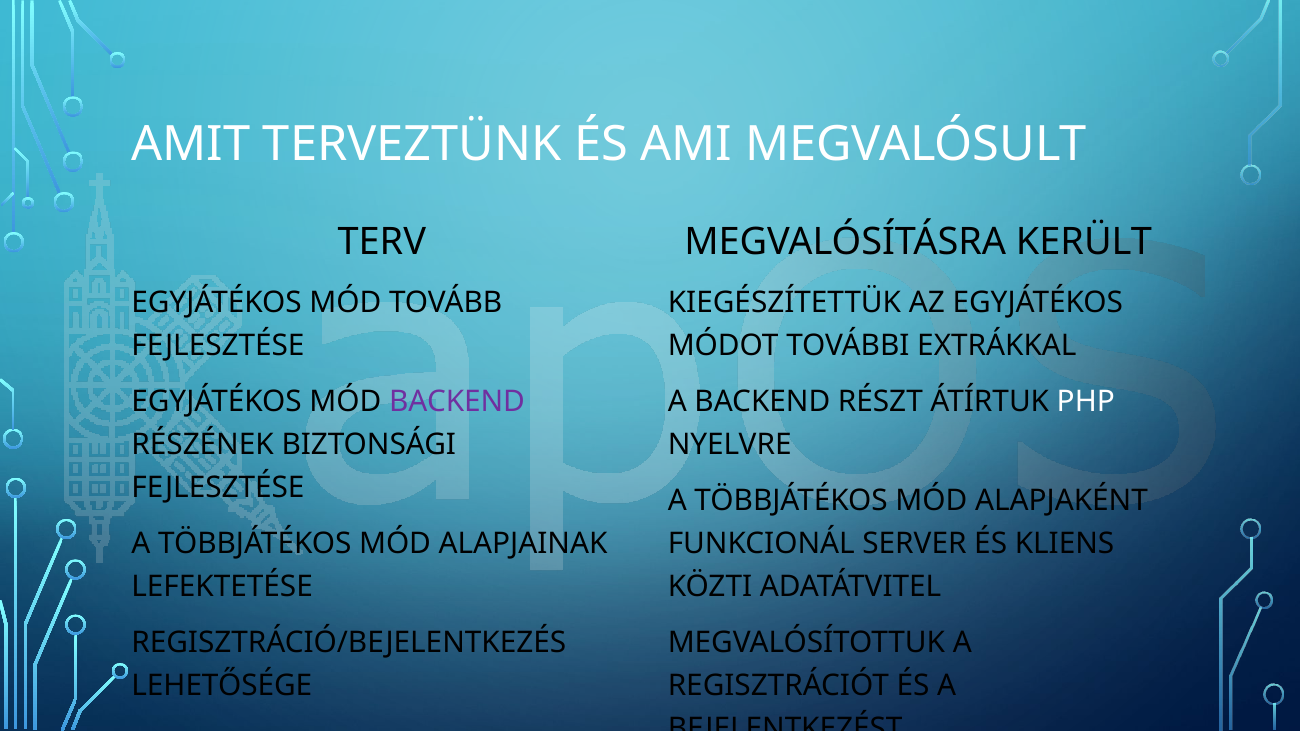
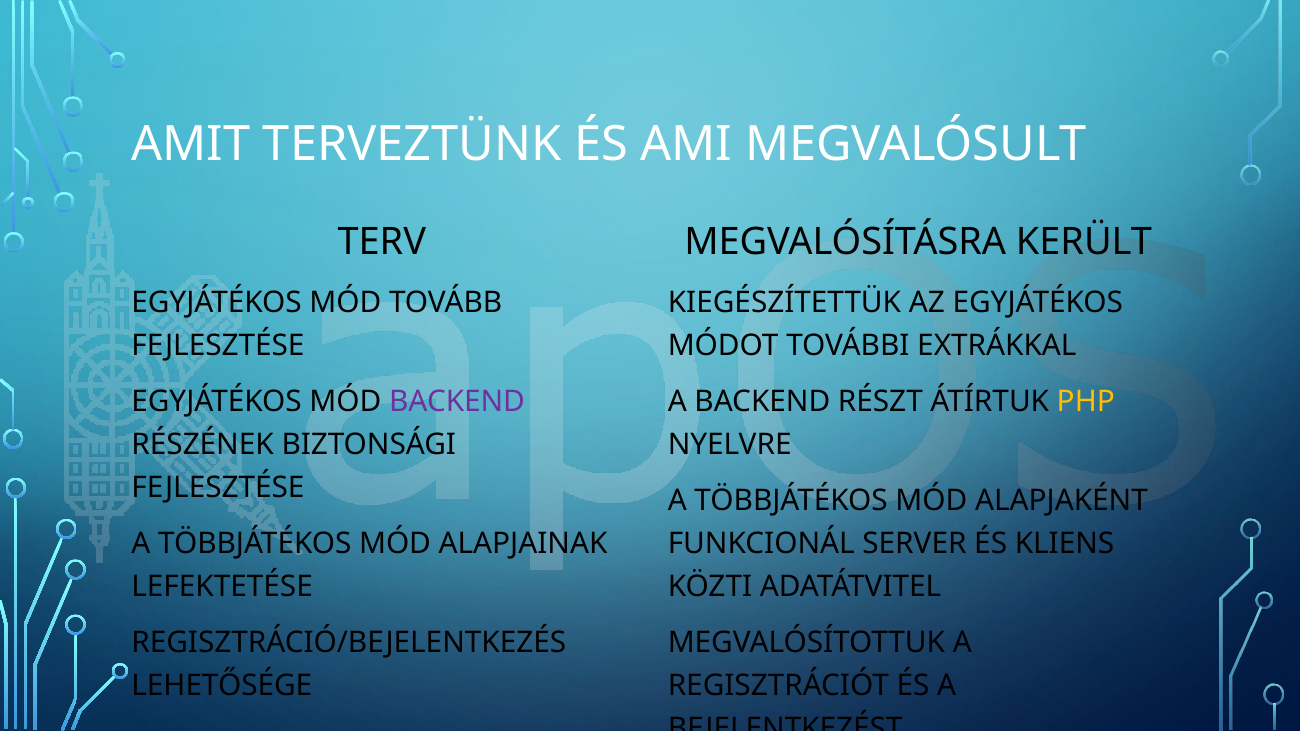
PHP colour: white -> yellow
